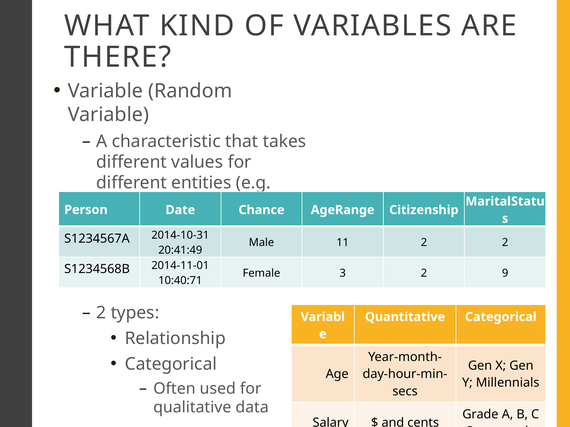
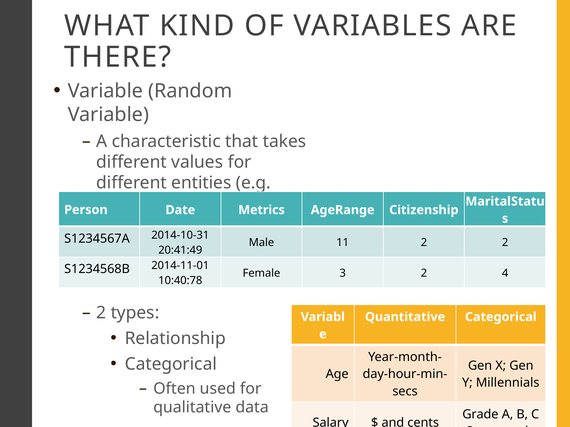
Chance: Chance -> Metrics
9: 9 -> 4
10:40:71: 10:40:71 -> 10:40:78
